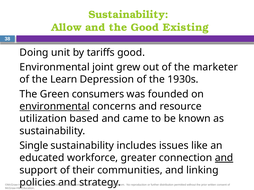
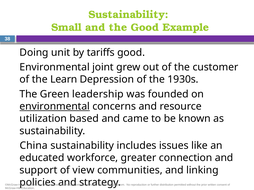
Allow: Allow -> Small
Existing: Existing -> Example
marketer: marketer -> customer
consumers: consumers -> leadership
Single: Single -> China
and at (224, 158) underline: present -> none
their: their -> view
